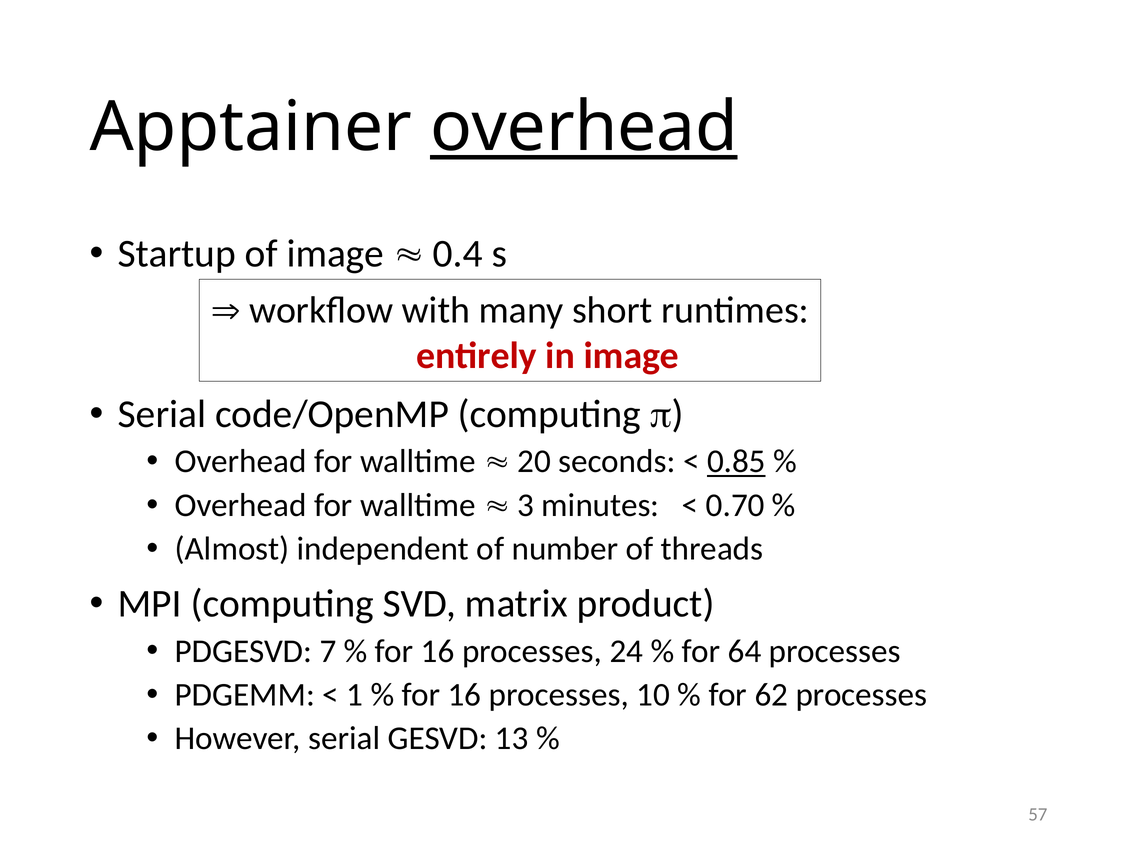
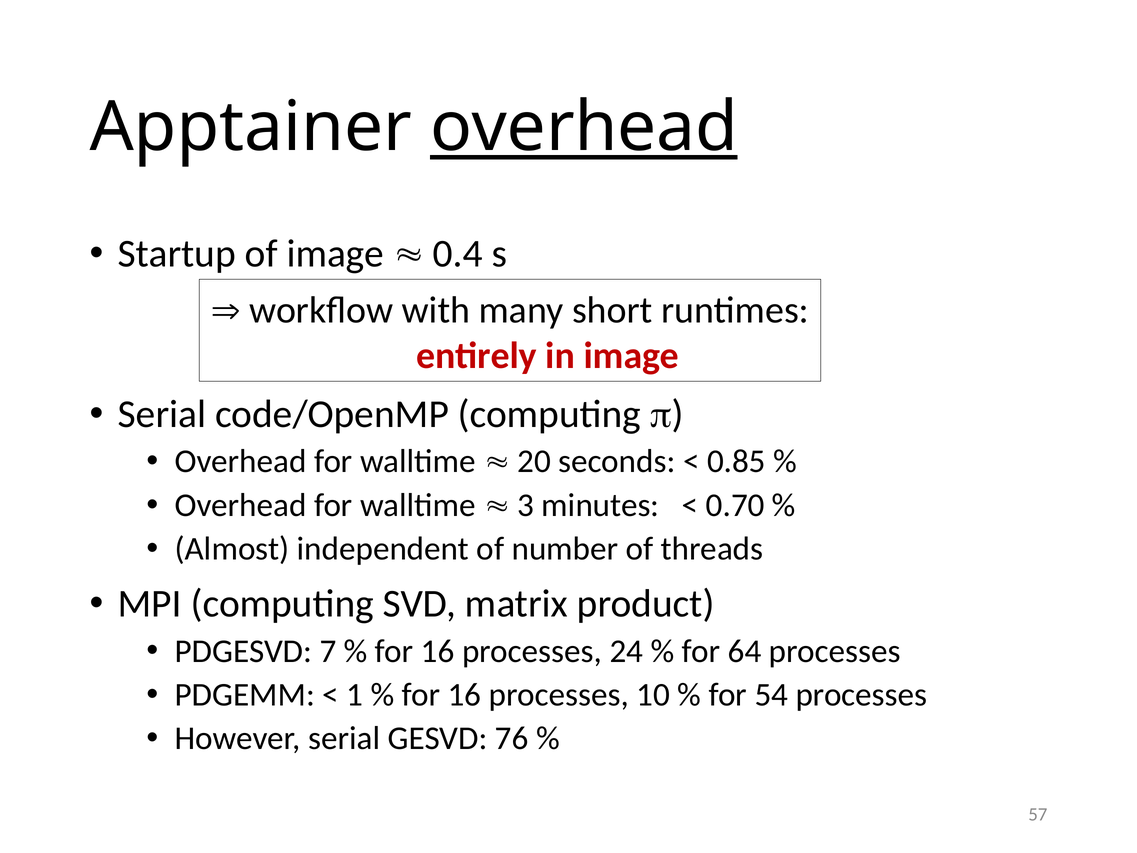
0.85 underline: present -> none
62: 62 -> 54
13: 13 -> 76
